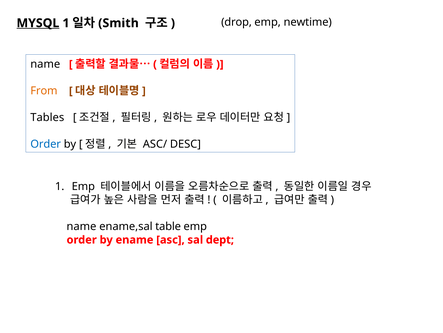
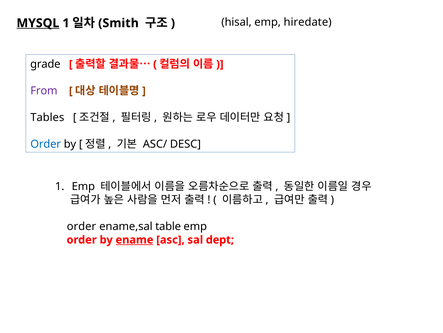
drop: drop -> hisal
newtime: newtime -> hiredate
name at (45, 64): name -> grade
From colour: orange -> purple
name at (81, 226): name -> order
ename underline: none -> present
